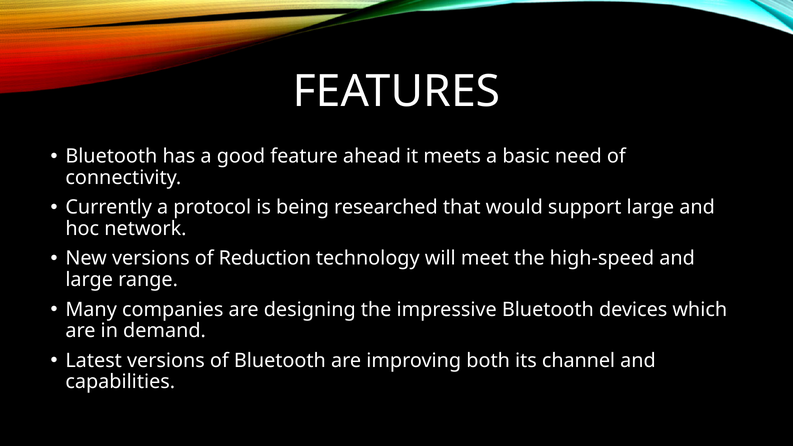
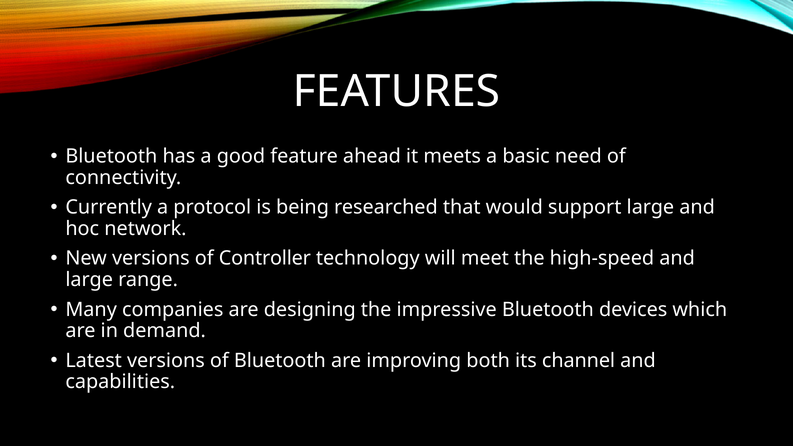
Reduction: Reduction -> Controller
